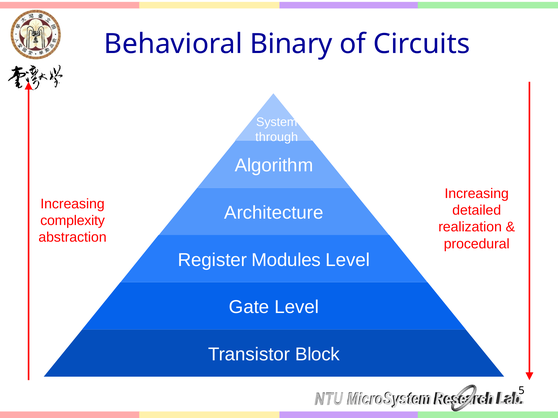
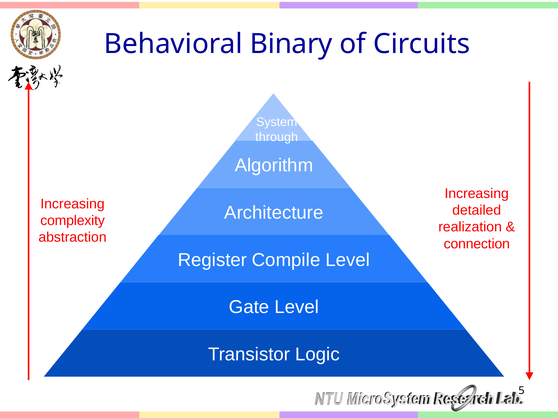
procedural: procedural -> connection
Modules: Modules -> Compile
Block: Block -> Logic
